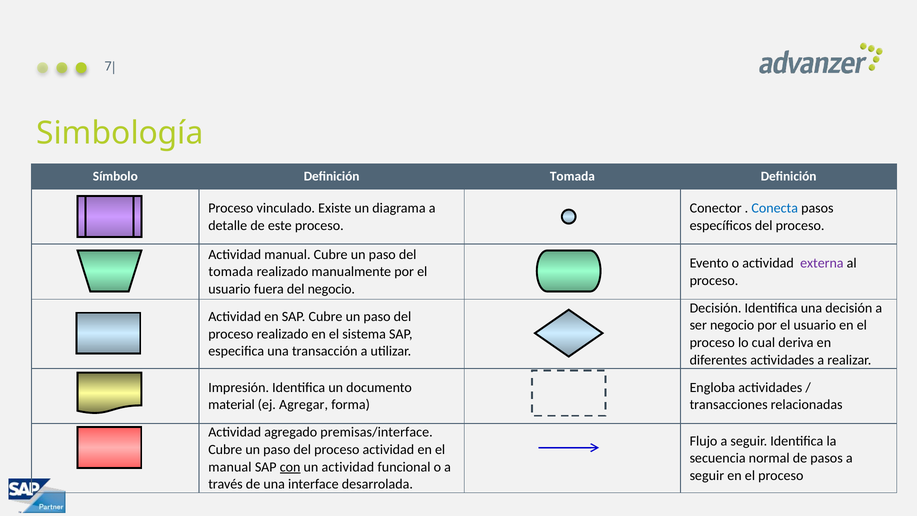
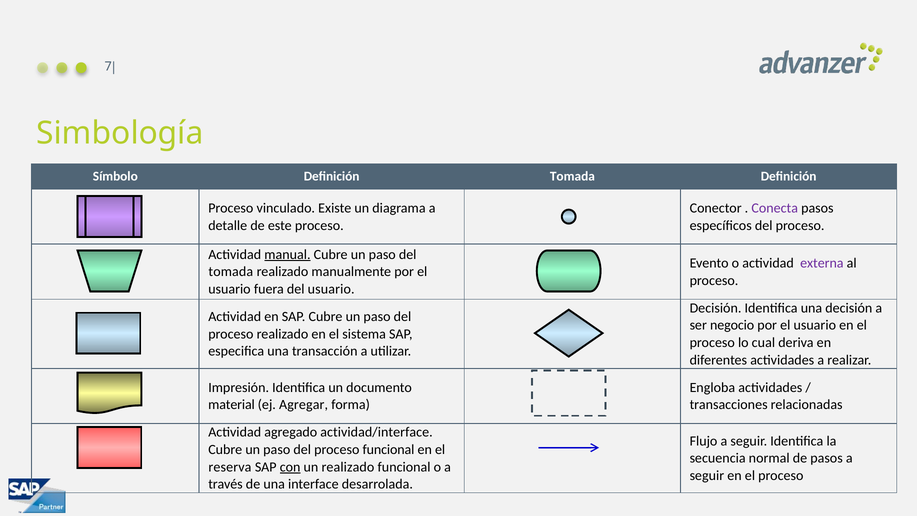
Conecta colour: blue -> purple
manual at (287, 254) underline: none -> present
del negocio: negocio -> usuario
premisas/interface: premisas/interface -> actividad/interface
paso del proceso actividad: actividad -> funcional
manual at (230, 467): manual -> reserva
un actividad: actividad -> realizado
